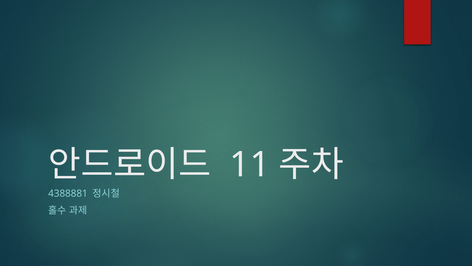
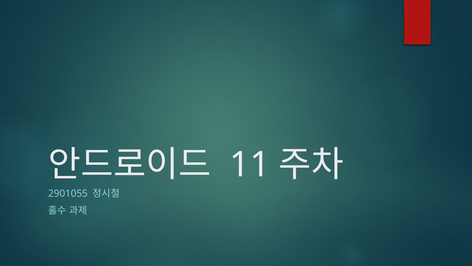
4388881: 4388881 -> 2901055
